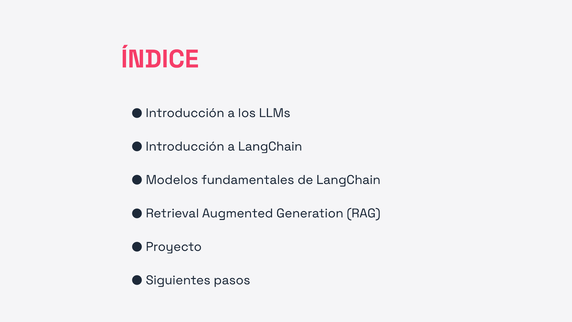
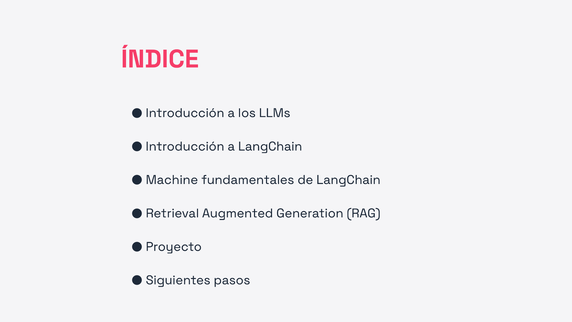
Modelos: Modelos -> Machine
